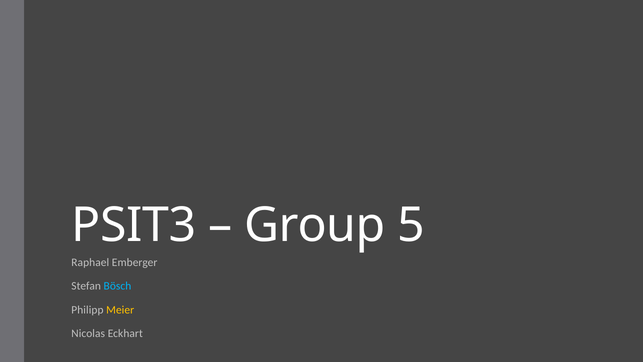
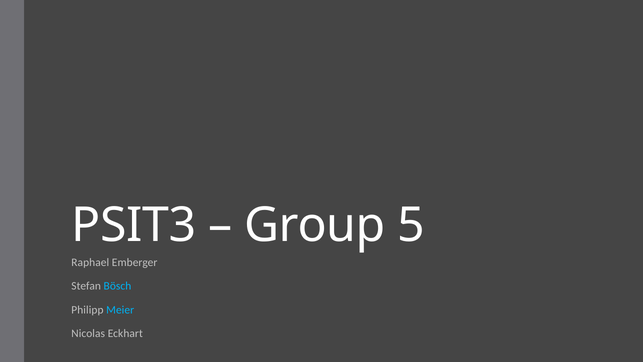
Meier colour: yellow -> light blue
